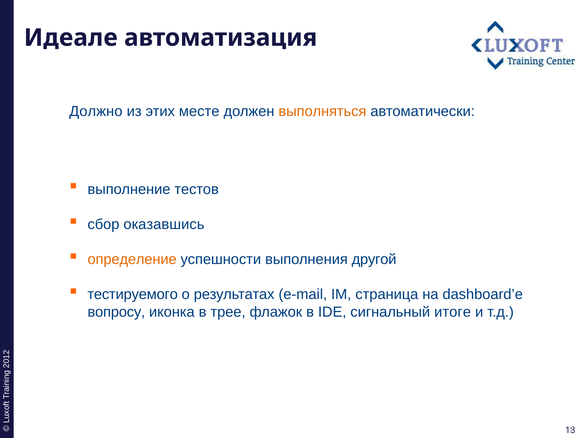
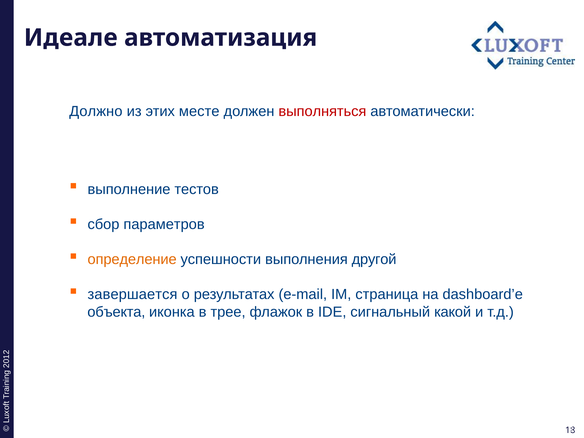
выполняться colour: orange -> red
оказавшись: оказавшись -> параметров
тестируемого: тестируемого -> завершается
вопросу: вопросу -> объекта
итоге: итоге -> какой
